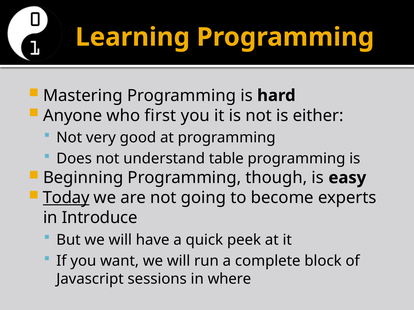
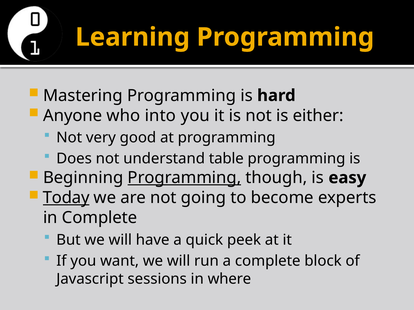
first: first -> into
Programming at (184, 178) underline: none -> present
in Introduce: Introduce -> Complete
